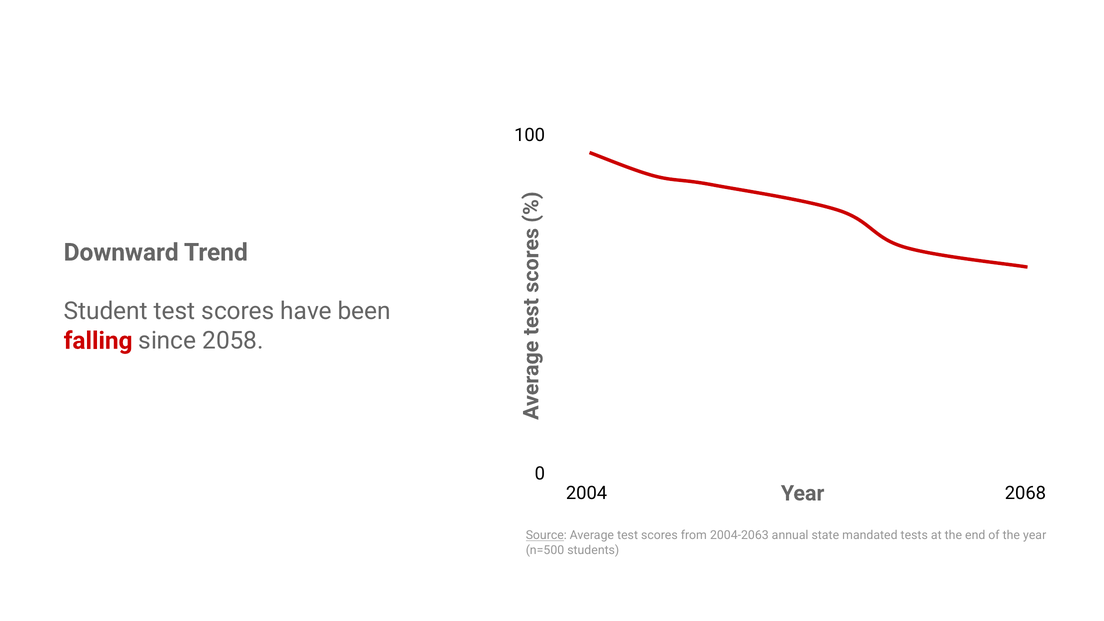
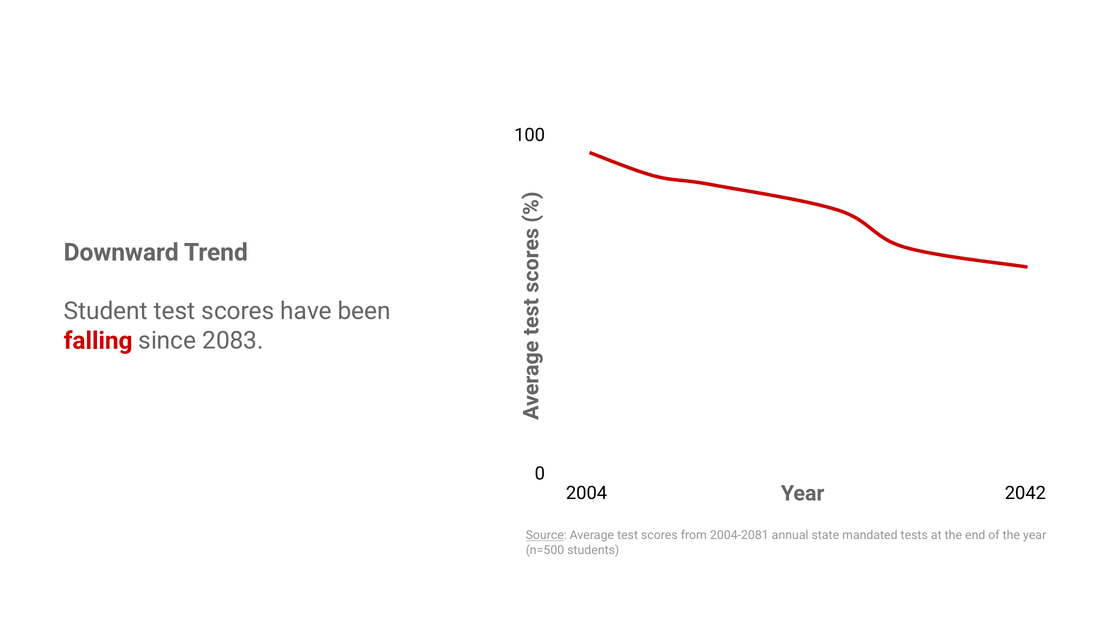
2058: 2058 -> 2083
2068: 2068 -> 2042
2004-2063: 2004-2063 -> 2004-2081
